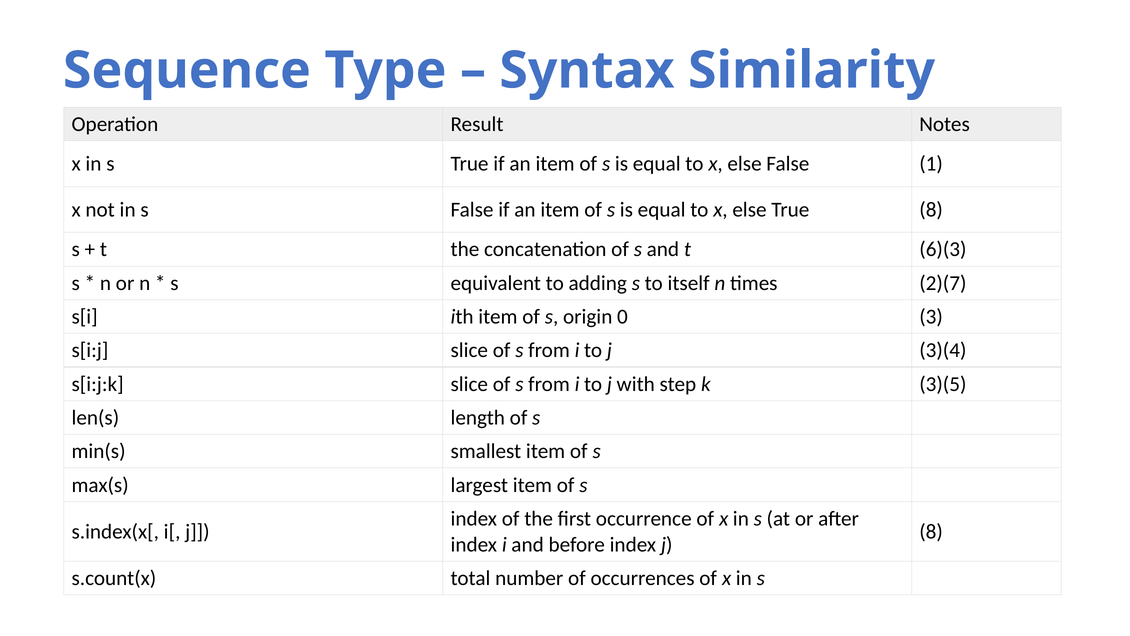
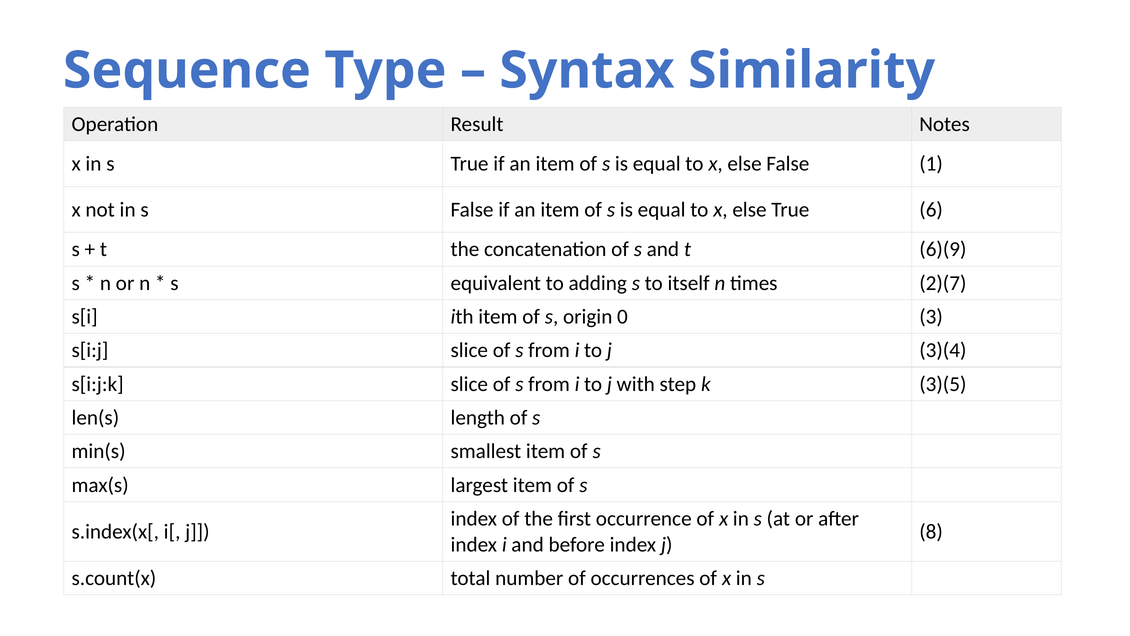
True 8: 8 -> 6
6)(3: 6)(3 -> 6)(9
